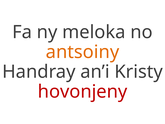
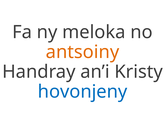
hovonjeny colour: red -> blue
